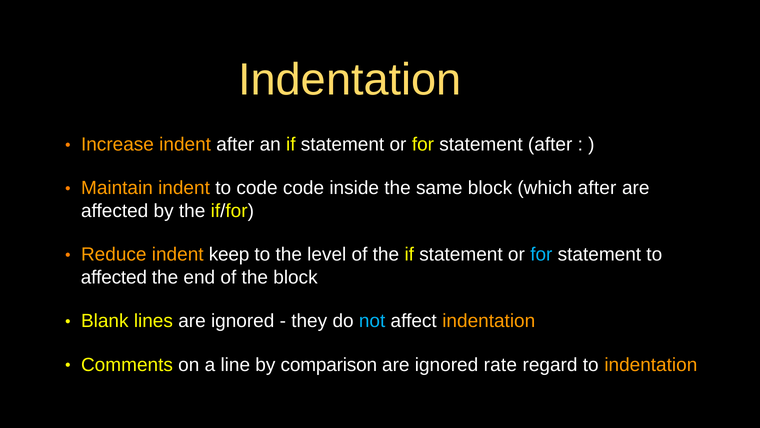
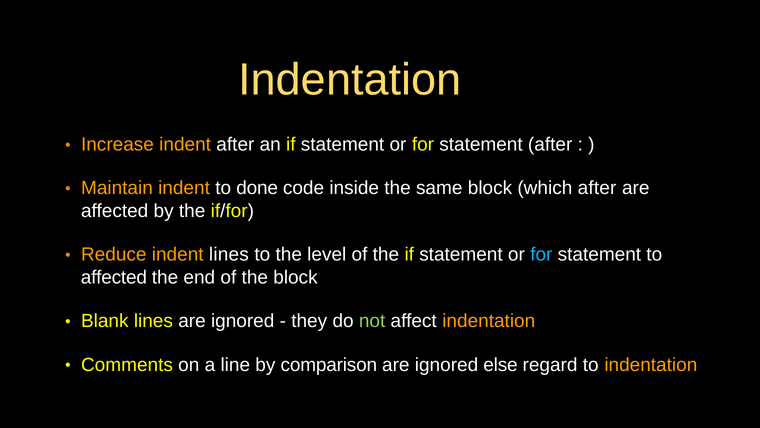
to code: code -> done
indent keep: keep -> lines
not colour: light blue -> light green
rate: rate -> else
